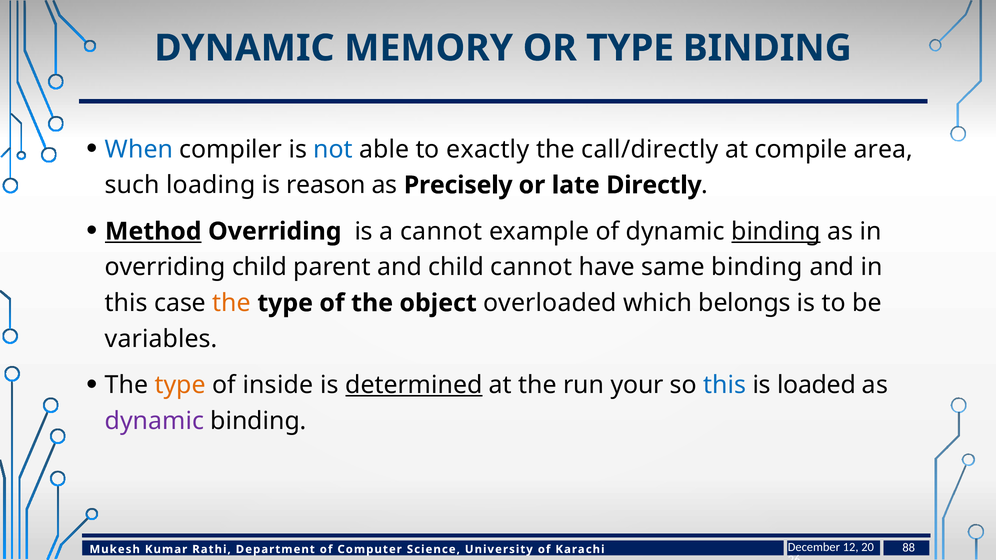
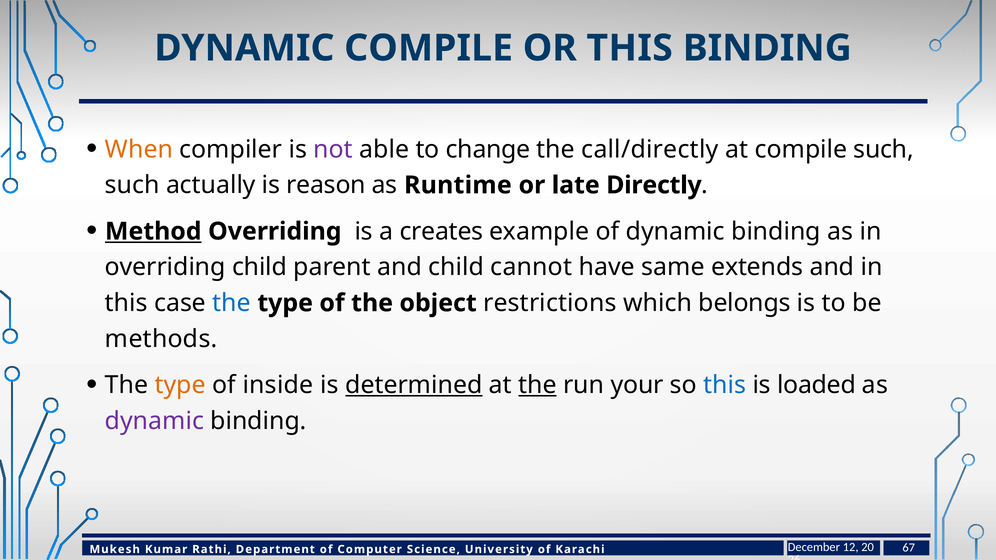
DYNAMIC MEMORY: MEMORY -> COMPILE
OR TYPE: TYPE -> THIS
When colour: blue -> orange
not colour: blue -> purple
exactly: exactly -> change
compile area: area -> such
loading: loading -> actually
Precisely: Precisely -> Runtime
a cannot: cannot -> creates
binding at (776, 231) underline: present -> none
same binding: binding -> extends
the at (232, 303) colour: orange -> blue
overloaded: overloaded -> restrictions
variables: variables -> methods
the at (537, 385) underline: none -> present
88: 88 -> 67
